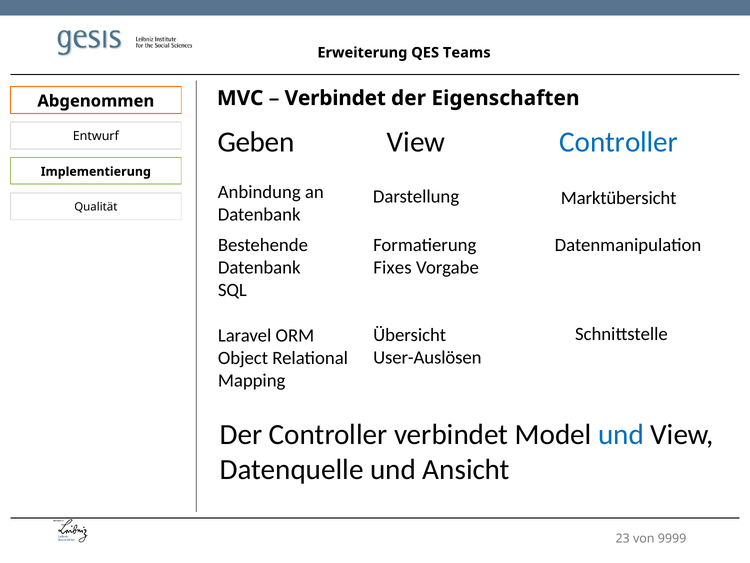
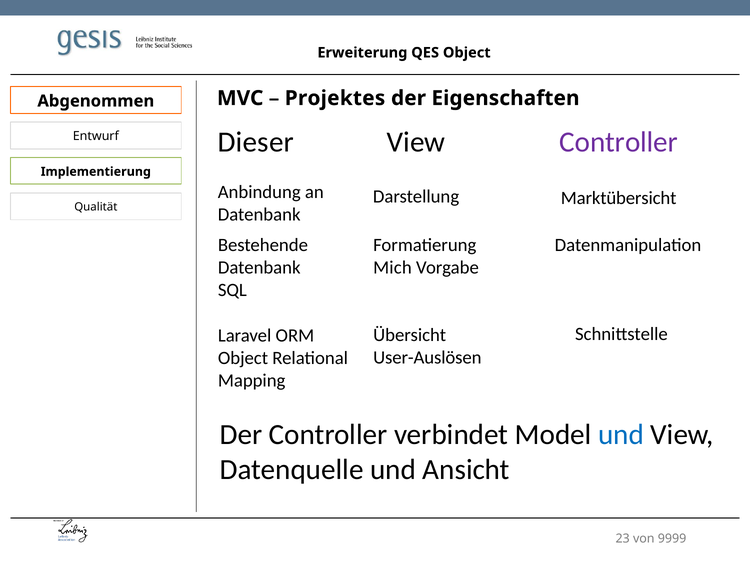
QES Teams: Teams -> Object
Verbindet at (335, 98): Verbindet -> Projektes
Geben: Geben -> Dieser
Controller at (619, 142) colour: blue -> purple
Fixes: Fixes -> Mich
